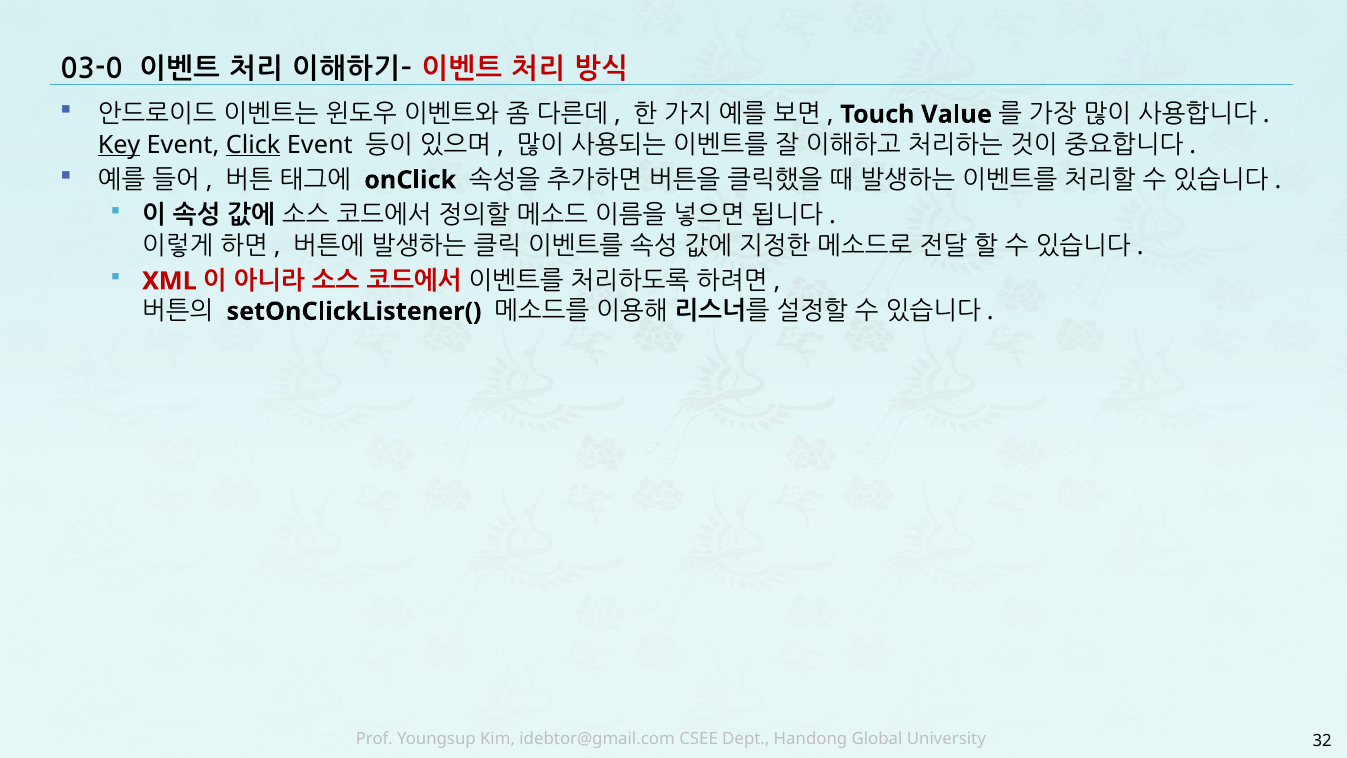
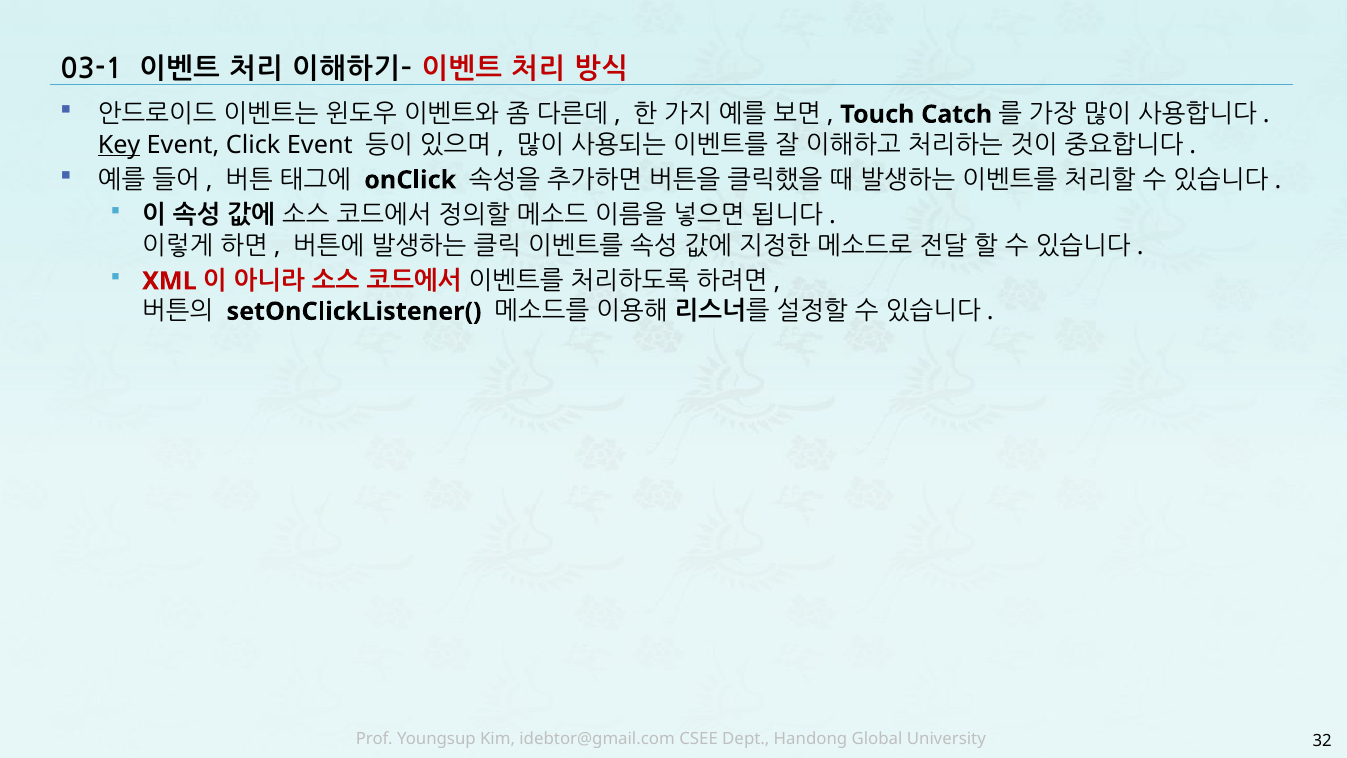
03-0: 03-0 -> 03-1
Value: Value -> Catch
Click underline: present -> none
